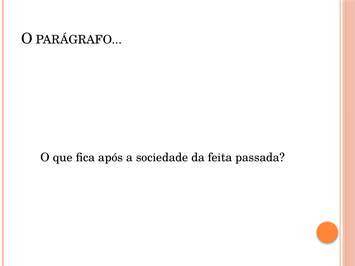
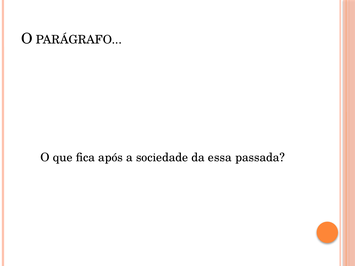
feita: feita -> essa
